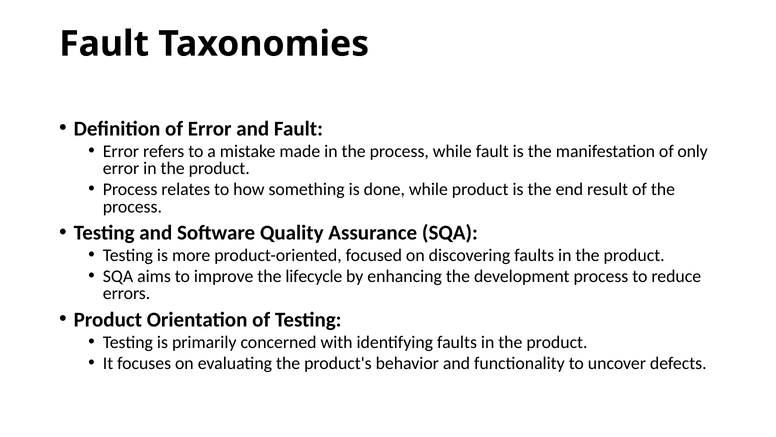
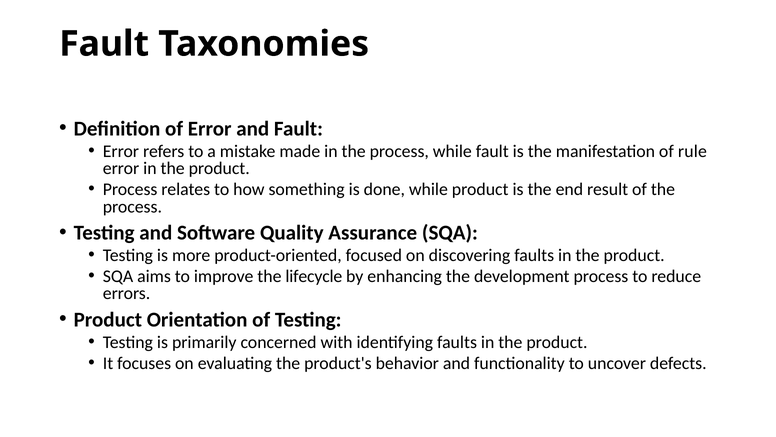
only: only -> rule
